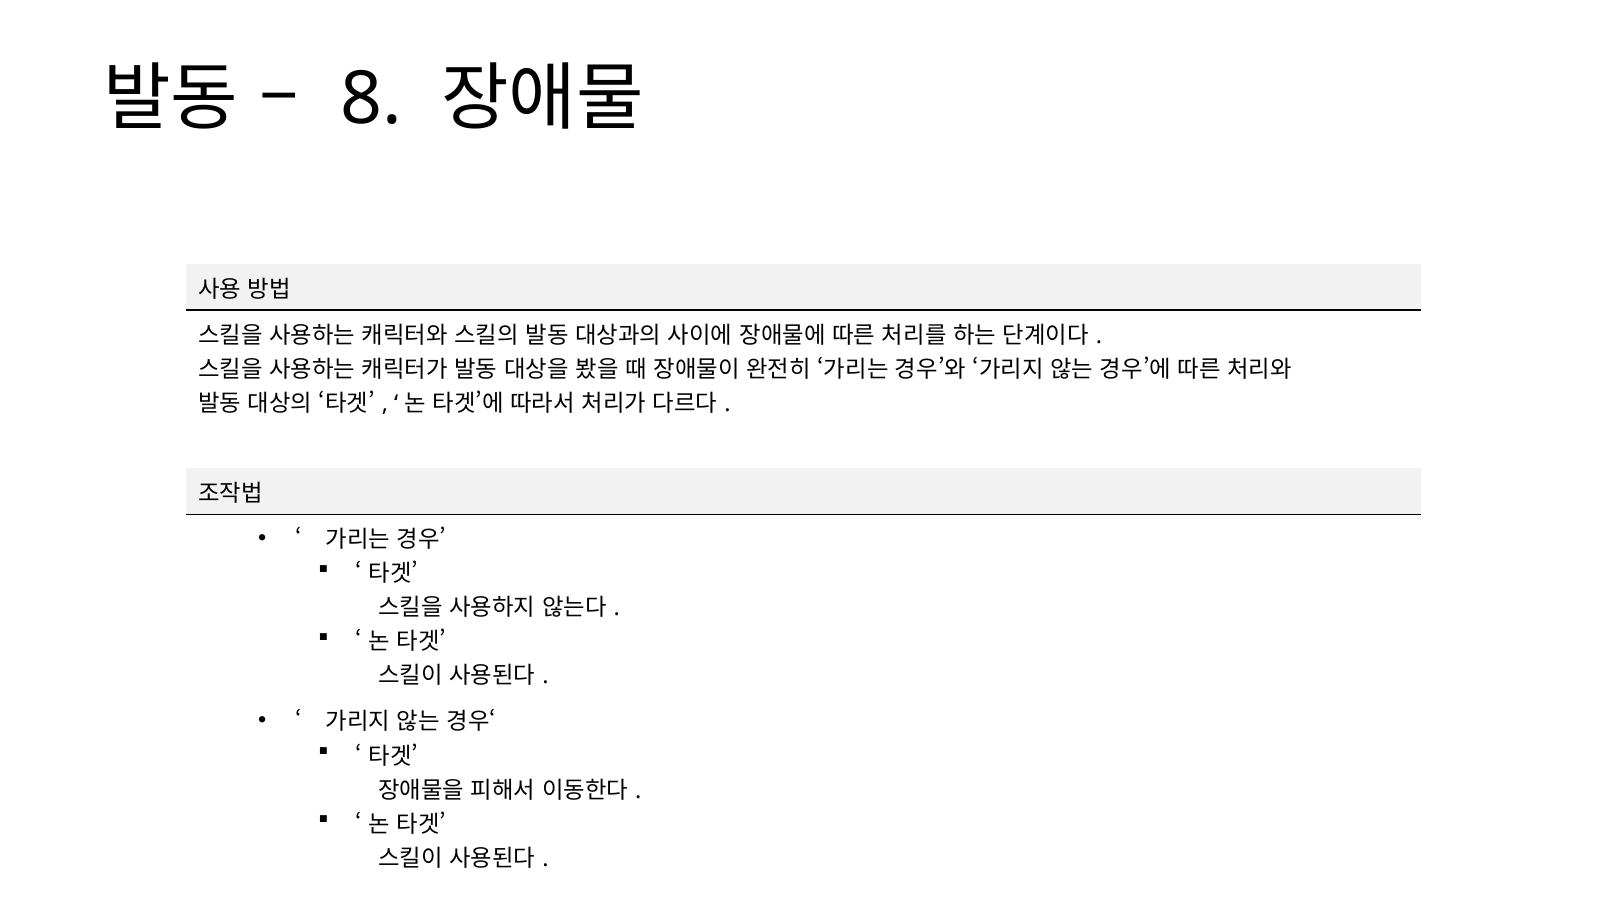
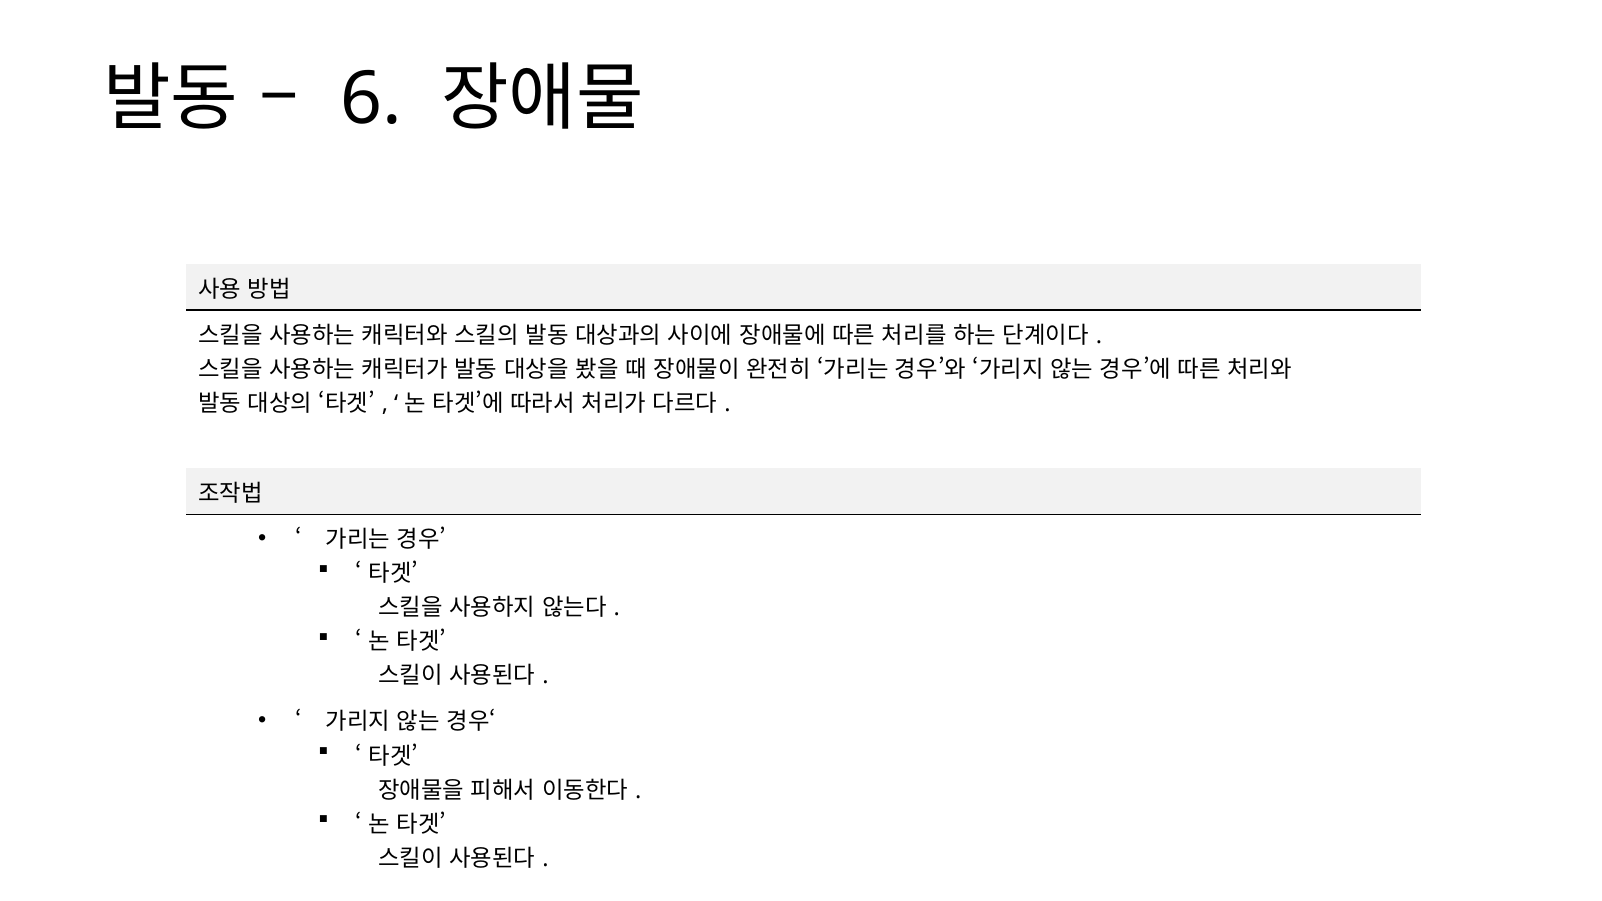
8: 8 -> 6
